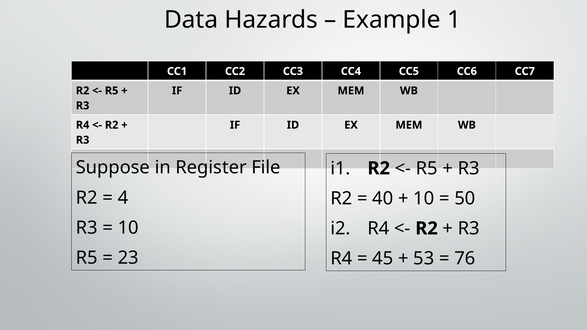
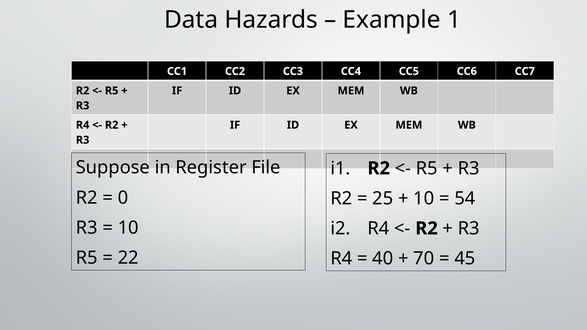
4: 4 -> 0
40: 40 -> 25
50: 50 -> 54
23: 23 -> 22
45: 45 -> 40
53: 53 -> 70
76: 76 -> 45
